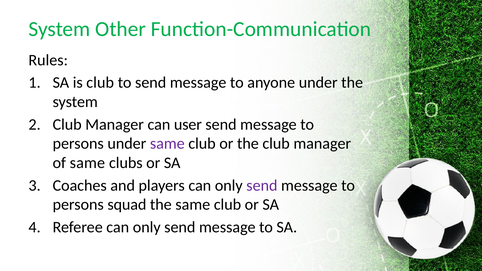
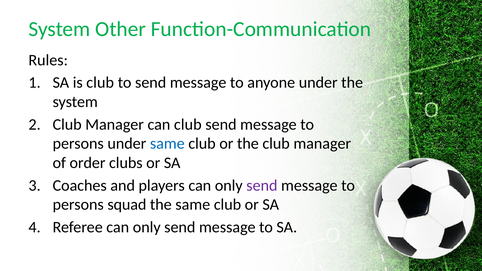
can user: user -> club
same at (167, 144) colour: purple -> blue
of same: same -> order
